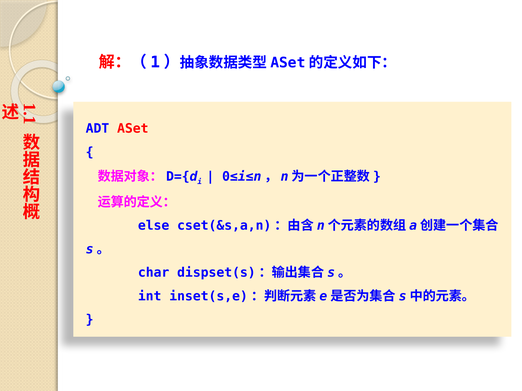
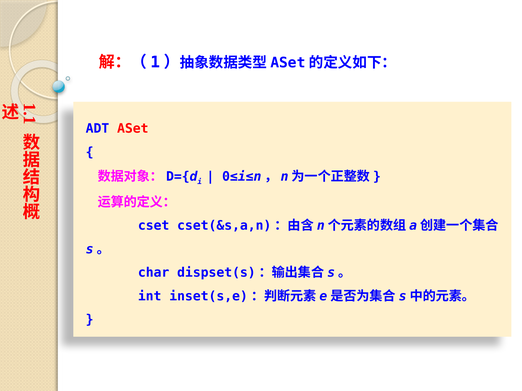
else: else -> cset
